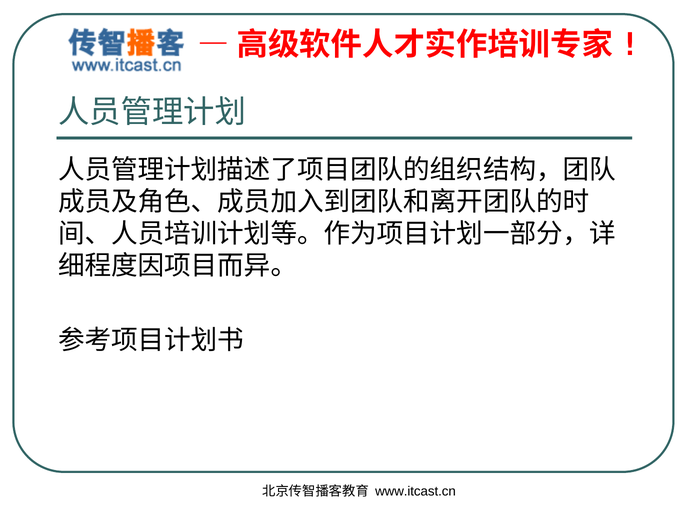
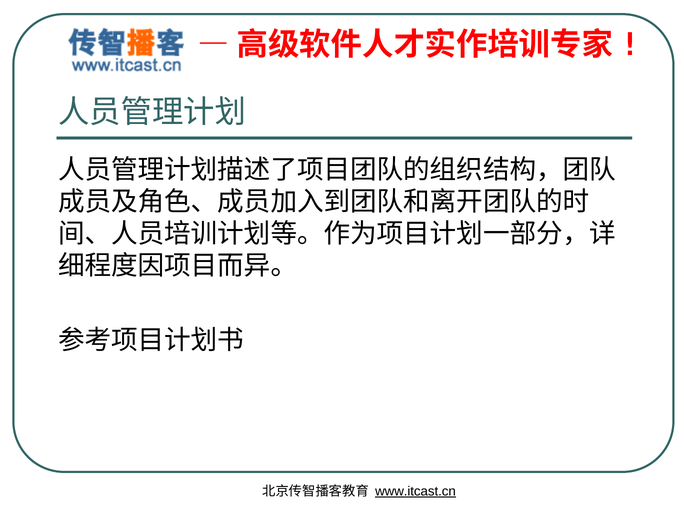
www.itcast.cn underline: none -> present
